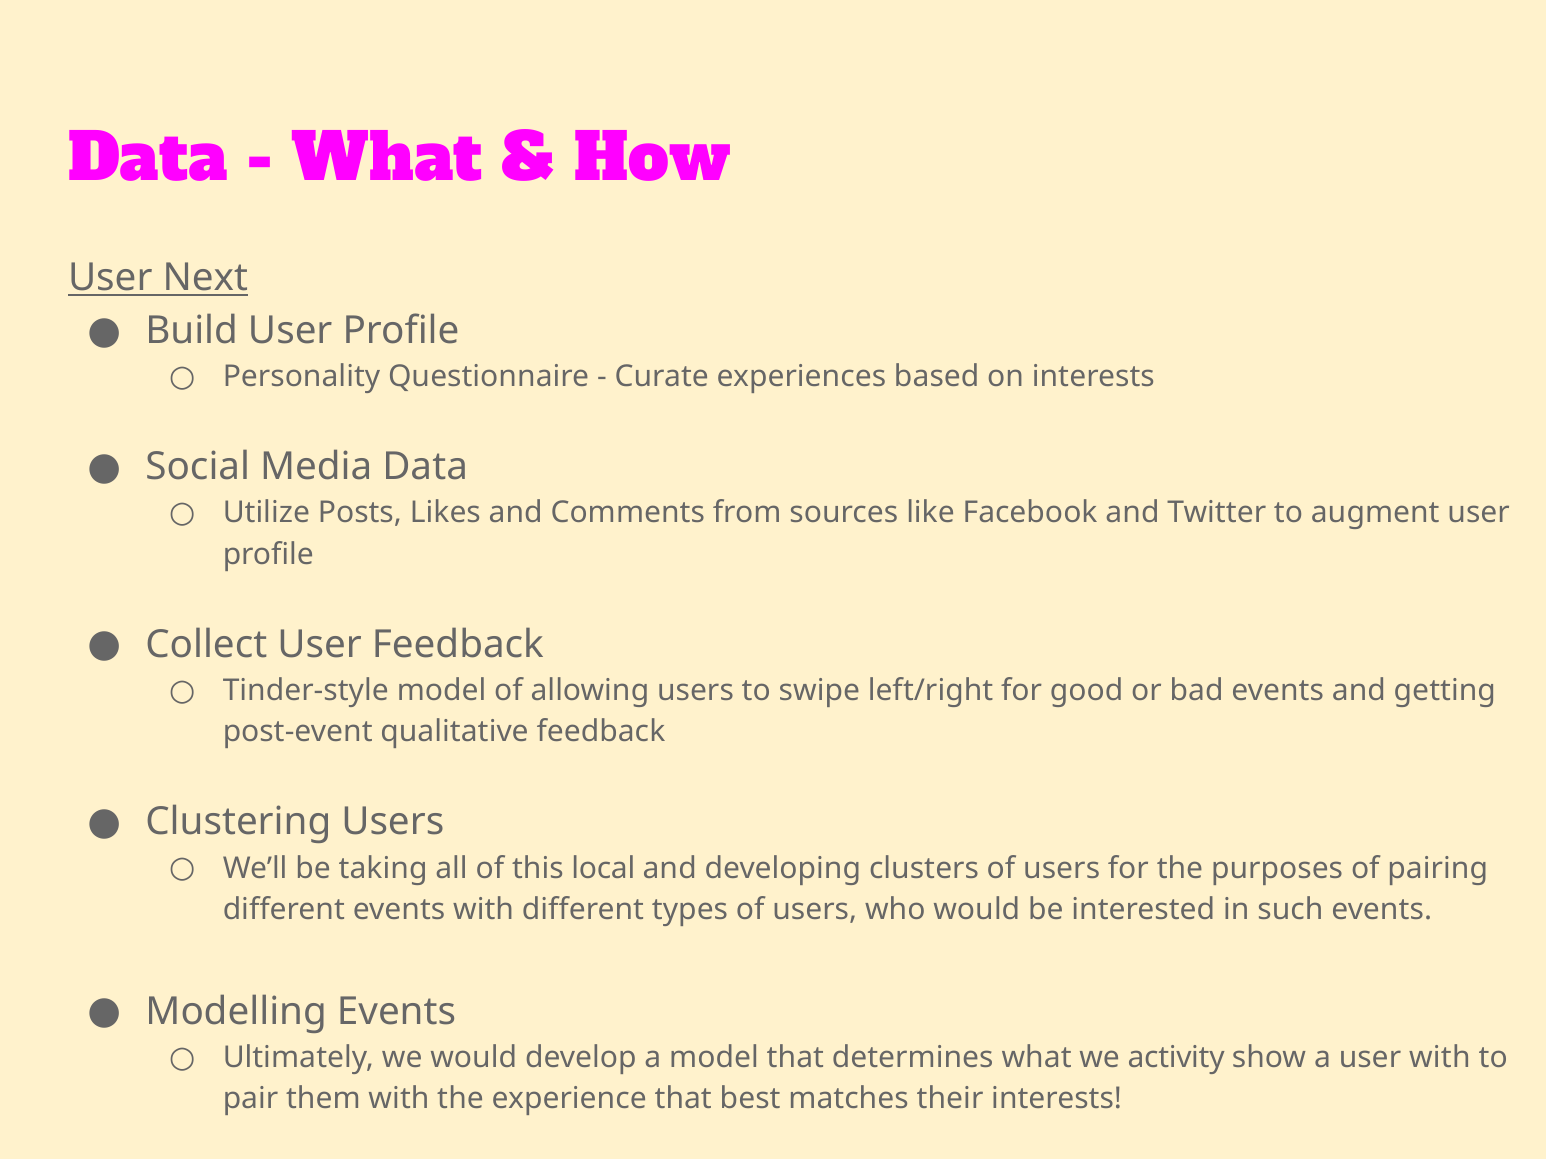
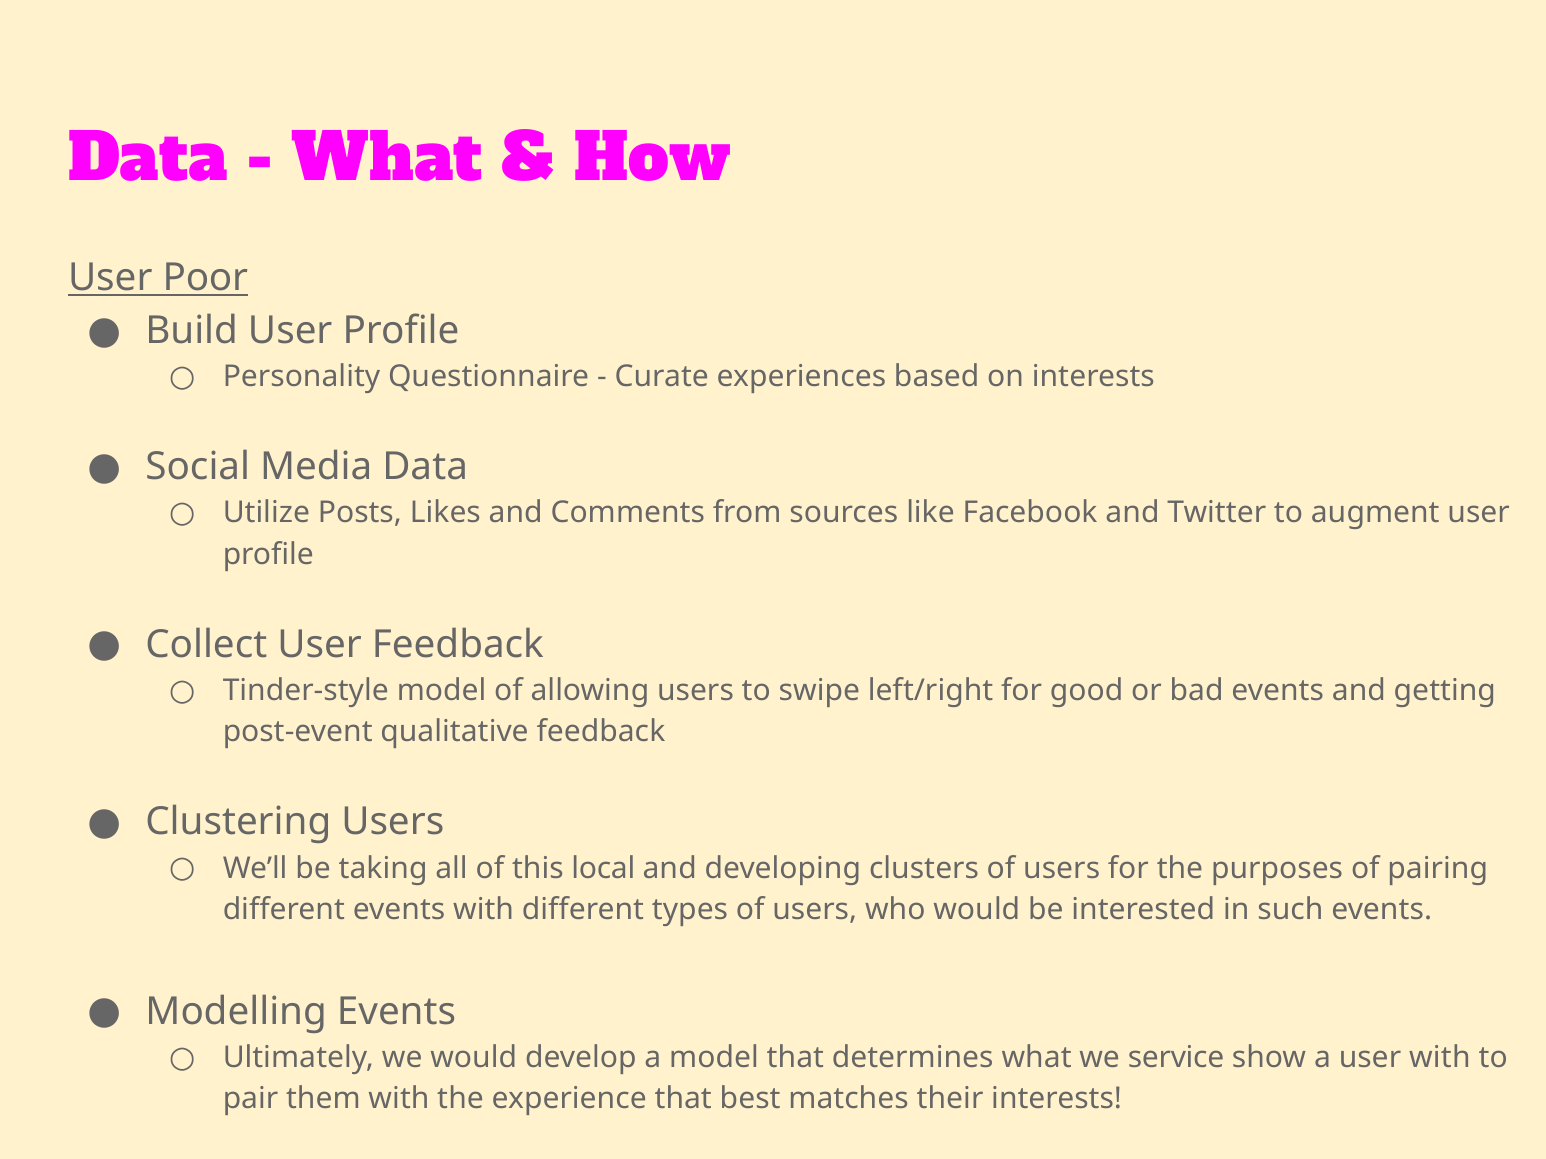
Next: Next -> Poor
activity: activity -> service
